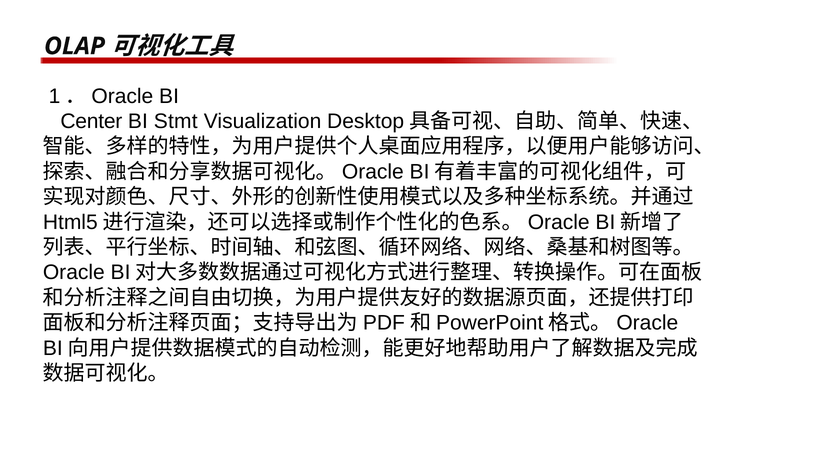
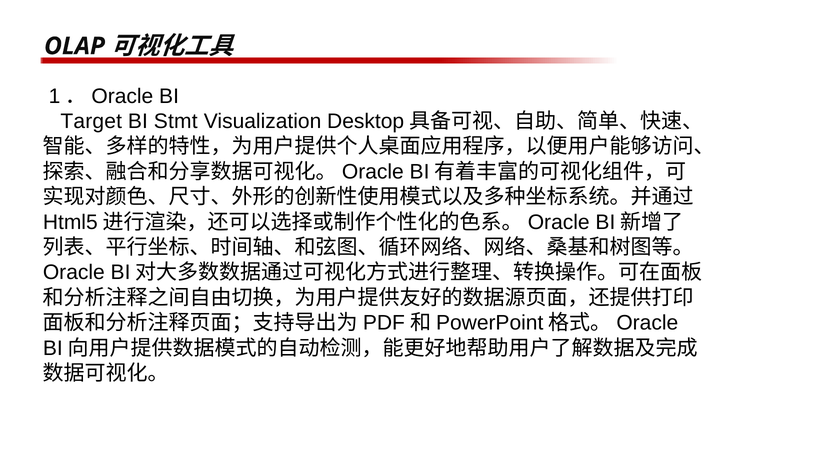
Center: Center -> Target
